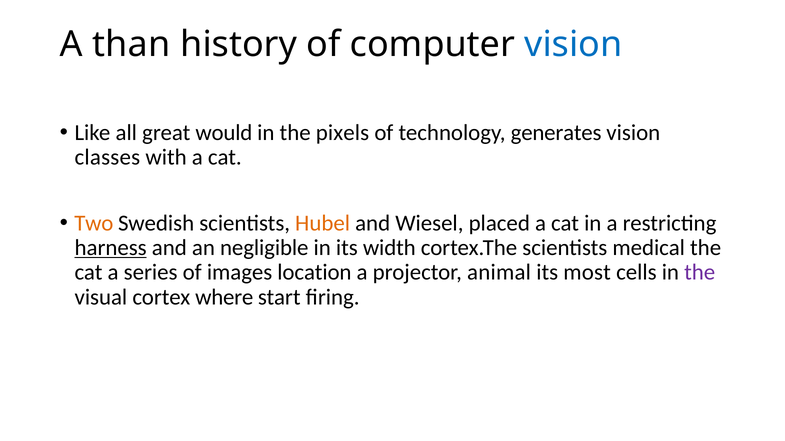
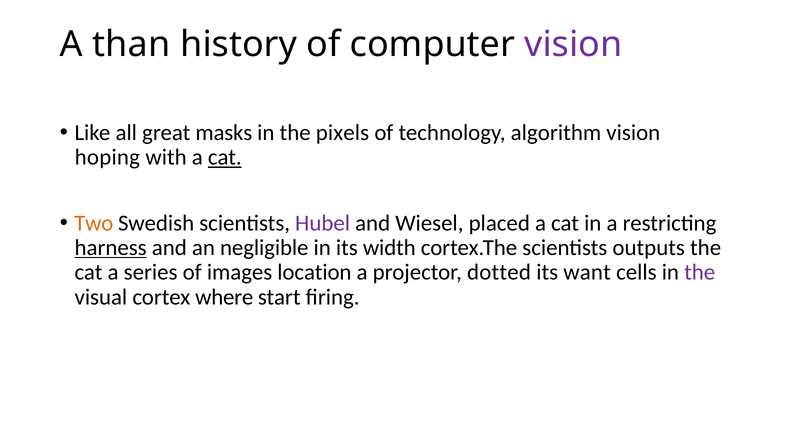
vision at (573, 44) colour: blue -> purple
would: would -> masks
generates: generates -> algorithm
classes: classes -> hoping
cat at (225, 157) underline: none -> present
Hubel colour: orange -> purple
medical: medical -> outputs
animal: animal -> dotted
most: most -> want
